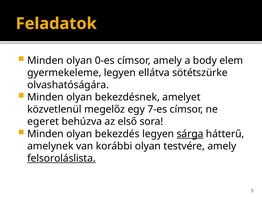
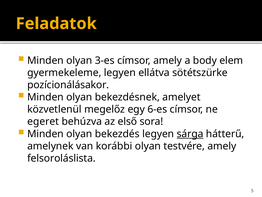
0-es: 0-es -> 3-es
olvashatóságára: olvashatóságára -> pozícionálásakor
7-es: 7-es -> 6-es
felsoroláslista underline: present -> none
